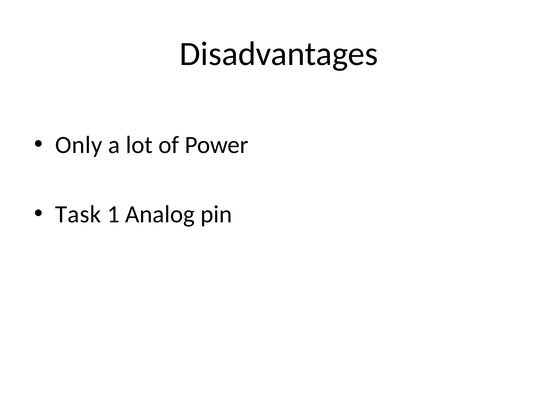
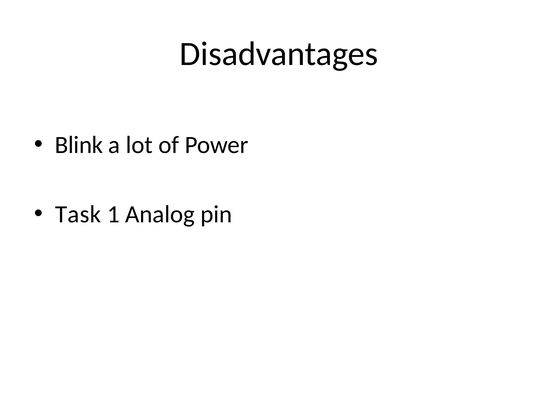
Only: Only -> Blink
